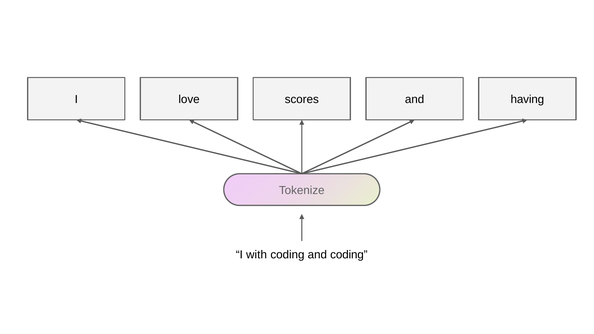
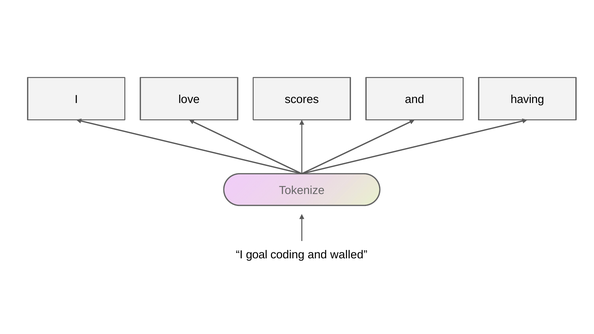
with: with -> goal
and coding: coding -> walled
